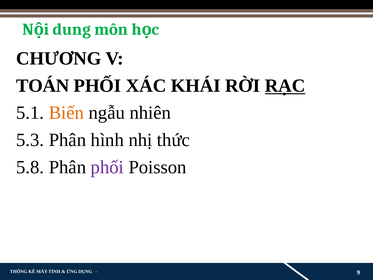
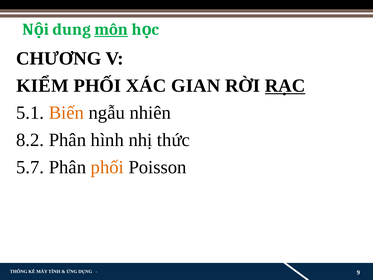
môn underline: none -> present
TOÁN: TOÁN -> KIỂM
KHÁI: KHÁI -> GIAN
5.3: 5.3 -> 8.2
5.8: 5.8 -> 5.7
phối at (107, 167) colour: purple -> orange
